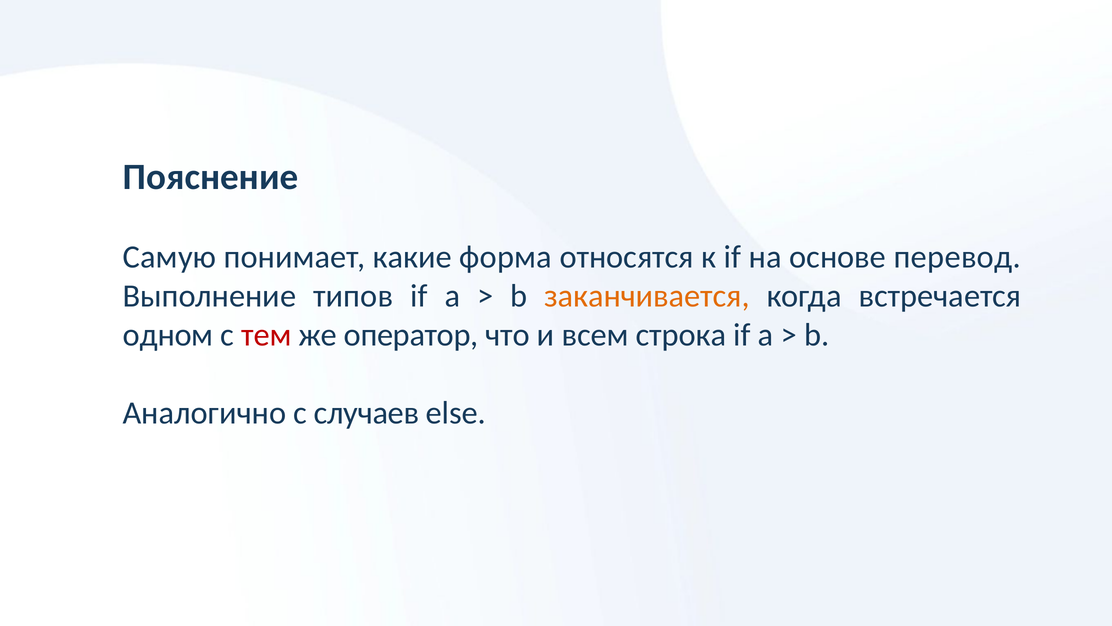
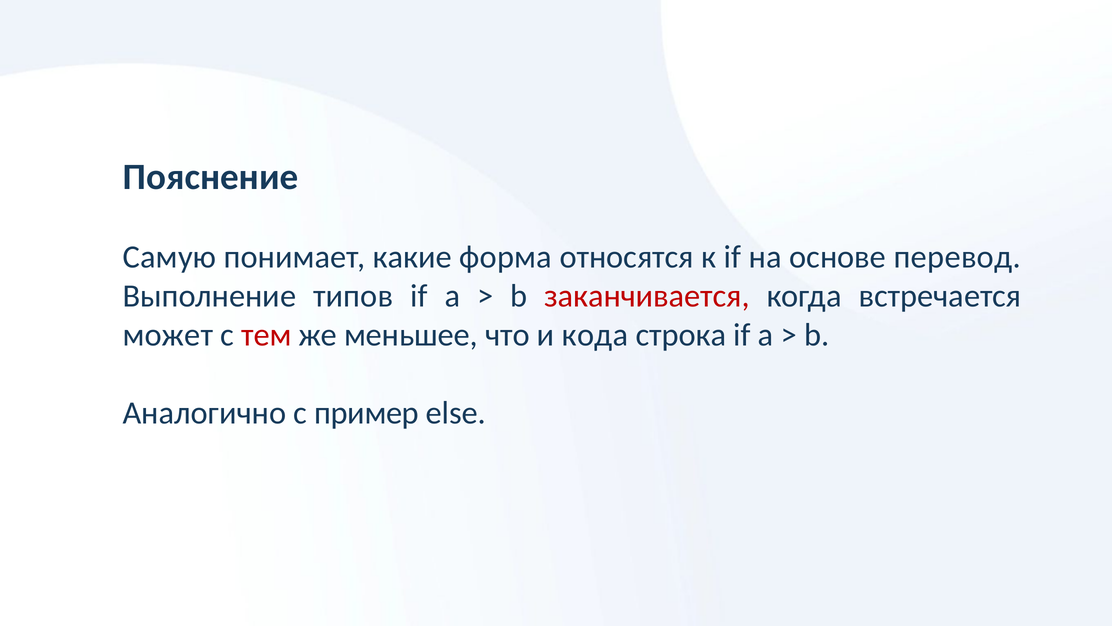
заканчивается colour: orange -> red
одном: одном -> может
оператор: оператор -> меньшее
всем: всем -> кода
случаев: случаев -> пример
